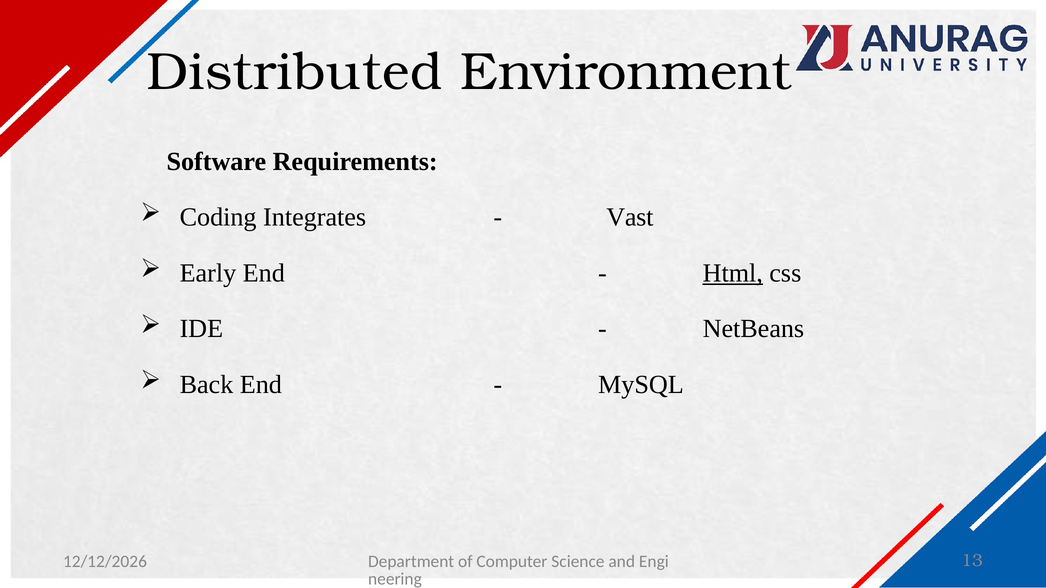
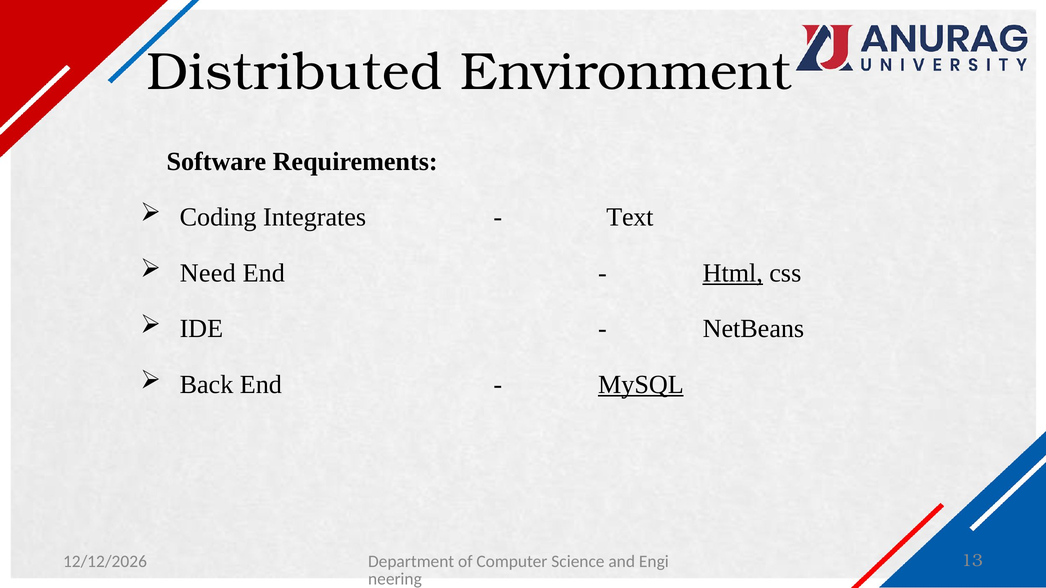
Vast: Vast -> Text
Early: Early -> Need
MySQL underline: none -> present
